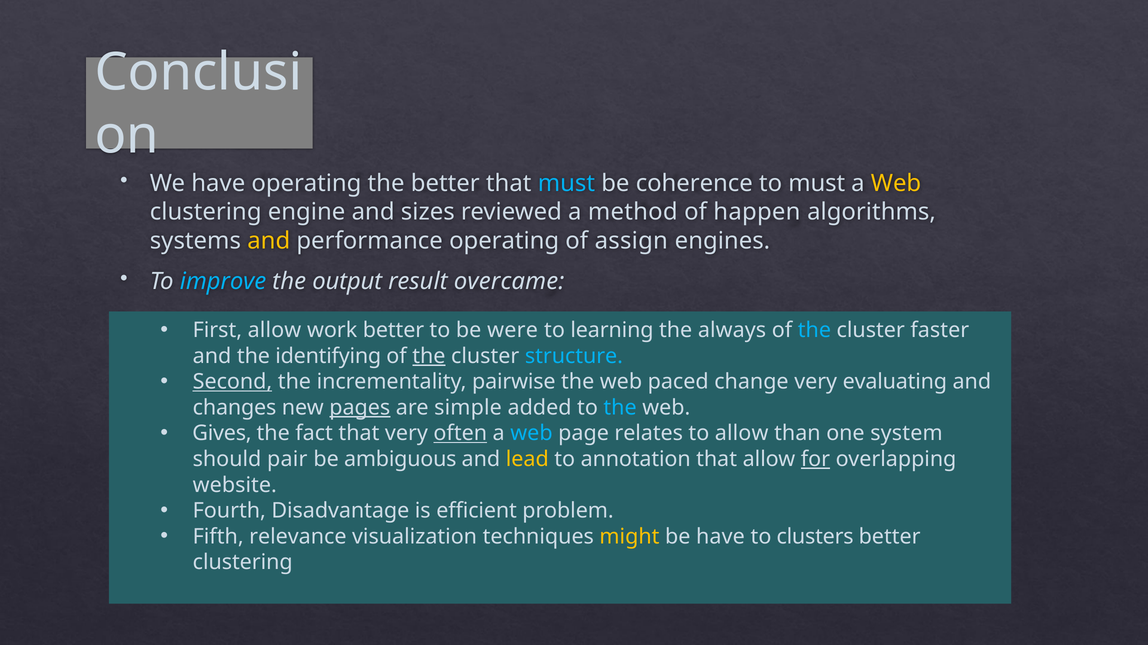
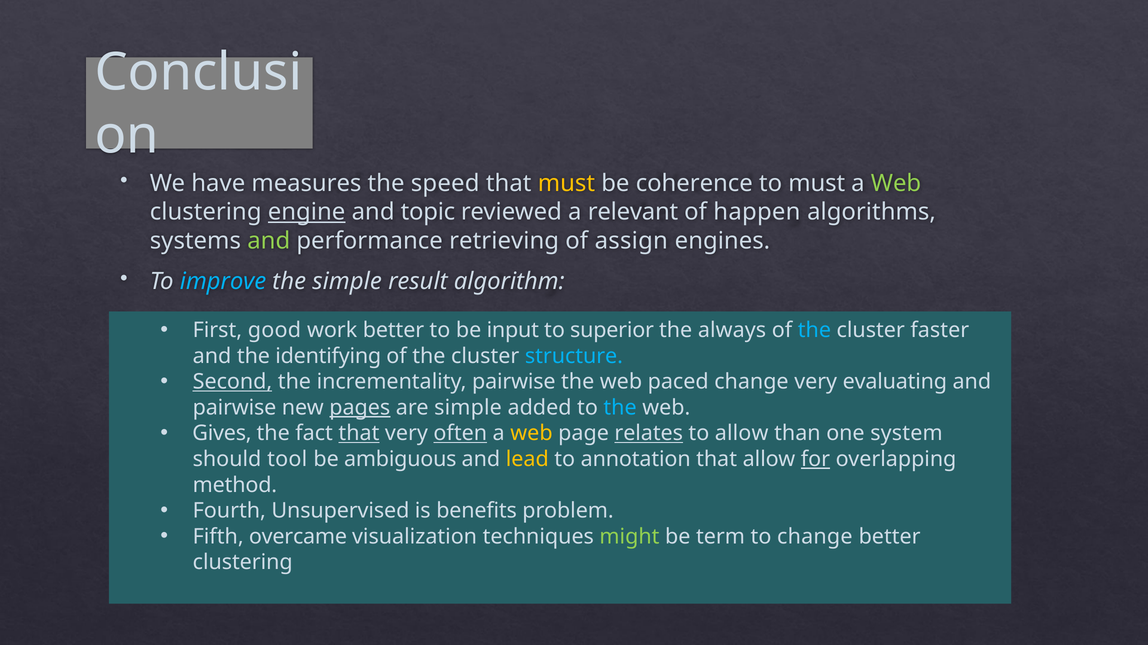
have operating: operating -> measures
the better: better -> speed
must at (566, 183) colour: light blue -> yellow
Web at (896, 183) colour: yellow -> light green
engine underline: none -> present
sizes: sizes -> topic
method: method -> relevant
and at (269, 241) colour: yellow -> light green
performance operating: operating -> retrieving
the output: output -> simple
overcame: overcame -> algorithm
First allow: allow -> good
were: were -> input
learning: learning -> superior
the at (429, 356) underline: present -> none
changes at (235, 408): changes -> pairwise
that at (359, 434) underline: none -> present
web at (531, 434) colour: light blue -> yellow
relates underline: none -> present
pair: pair -> tool
website: website -> method
Disadvantage: Disadvantage -> Unsupervised
efficient: efficient -> benefits
relevance: relevance -> overcame
might colour: yellow -> light green
be have: have -> term
to clusters: clusters -> change
